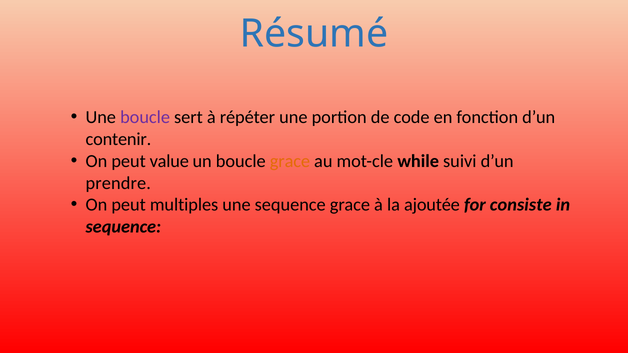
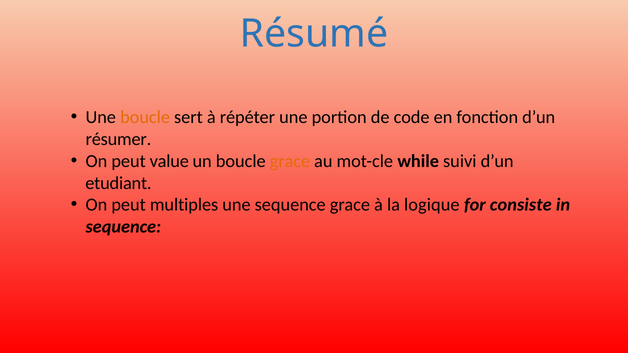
boucle at (145, 117) colour: purple -> orange
contenir: contenir -> résumer
prendre: prendre -> etudiant
ajoutée: ajoutée -> logique
